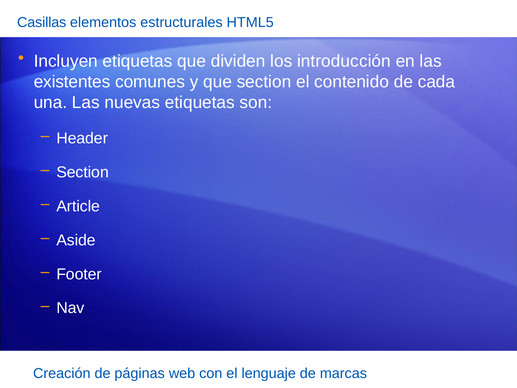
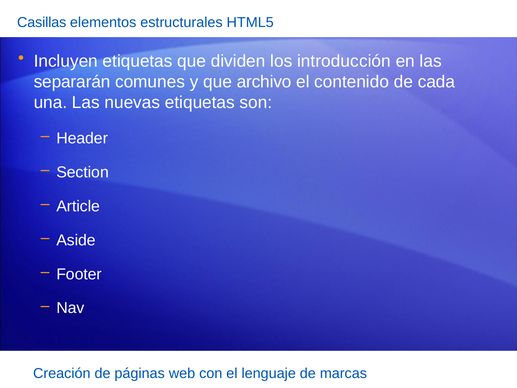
existentes: existentes -> separarán
que section: section -> archivo
